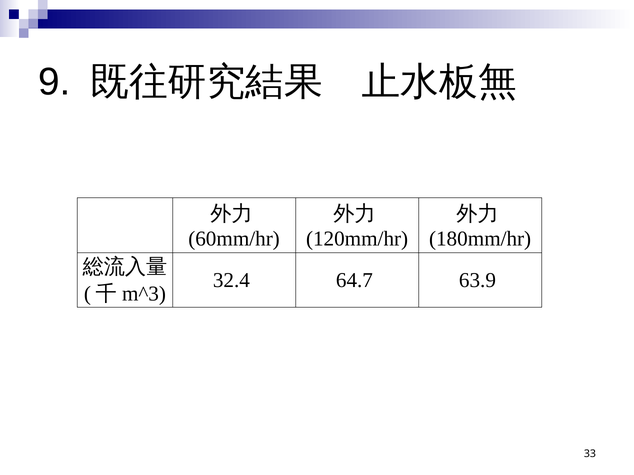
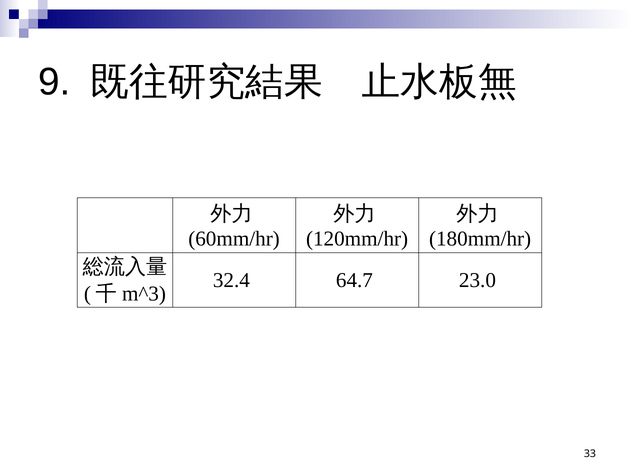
63.9: 63.9 -> 23.0
